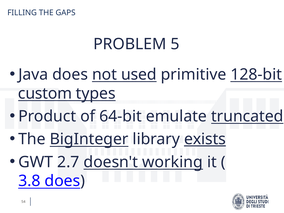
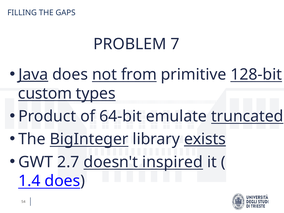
5: 5 -> 7
Java underline: none -> present
used: used -> from
working: working -> inspired
3.8: 3.8 -> 1.4
